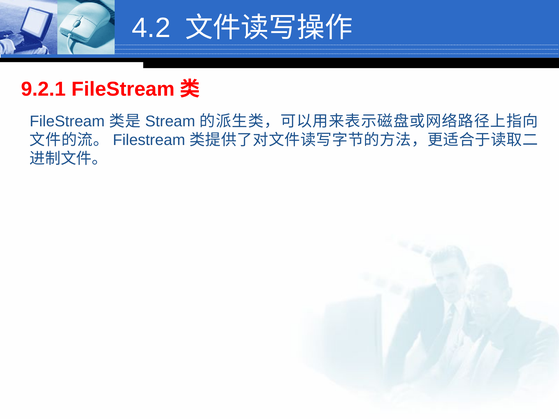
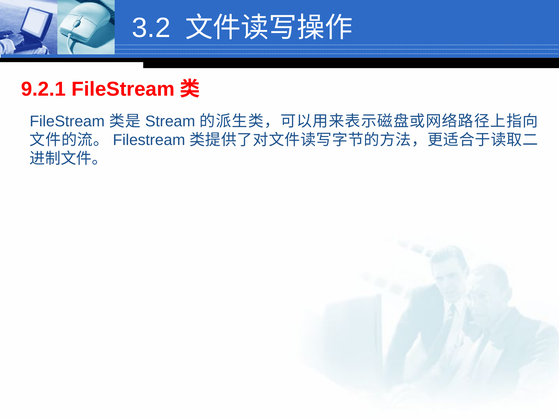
4.2: 4.2 -> 3.2
